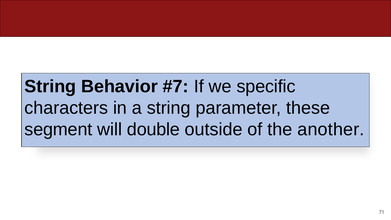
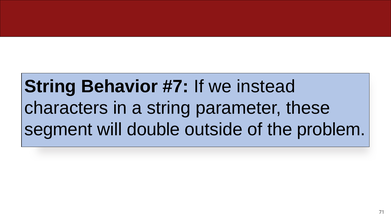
specific: specific -> instead
another: another -> problem
